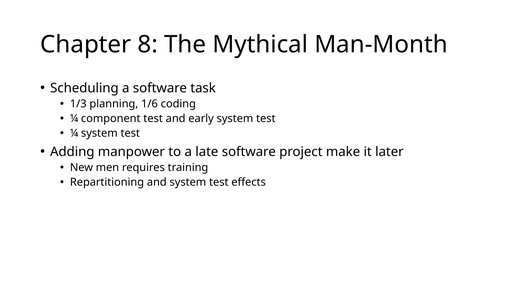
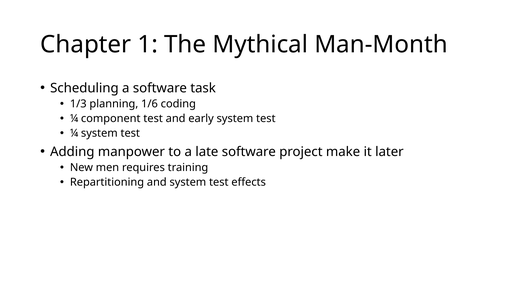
8: 8 -> 1
